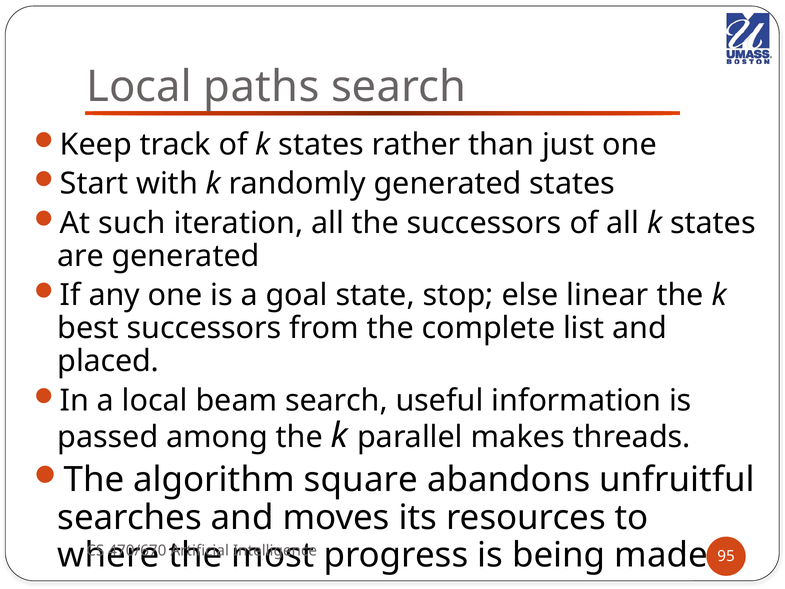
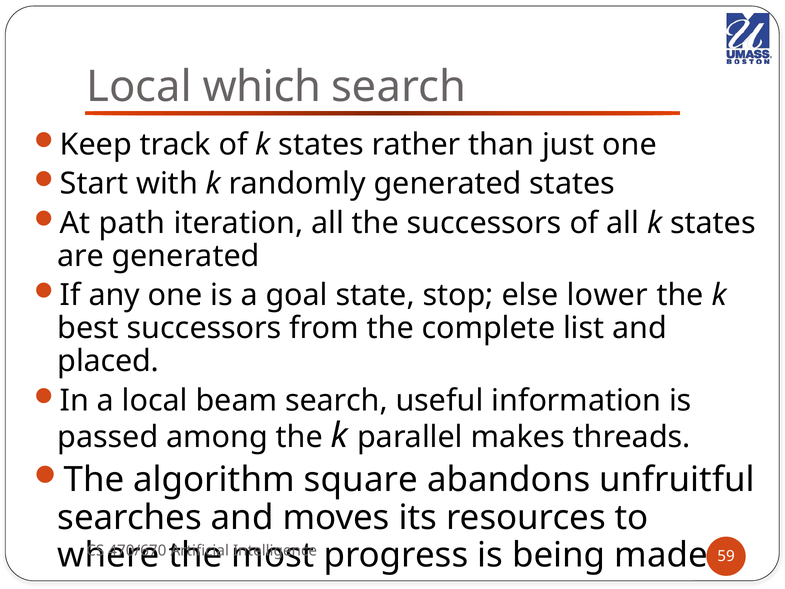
paths: paths -> which
such: such -> path
linear: linear -> lower
95: 95 -> 59
